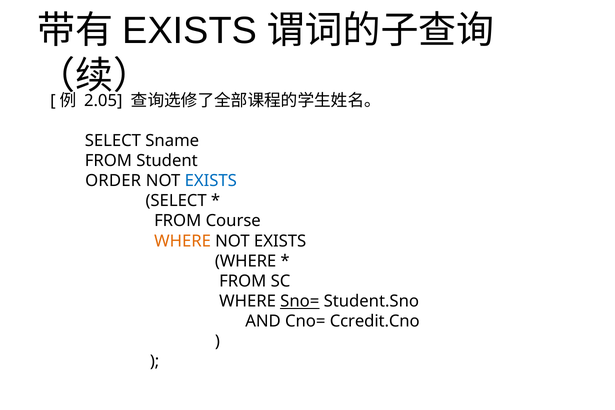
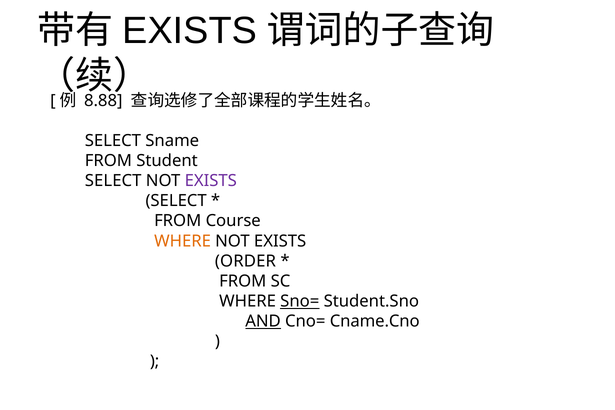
2.05: 2.05 -> 8.88
ORDER at (113, 181): ORDER -> SELECT
EXISTS at (211, 181) colour: blue -> purple
WHERE at (246, 261): WHERE -> ORDER
AND underline: none -> present
Ccredit.Cno: Ccredit.Cno -> Cname.Cno
